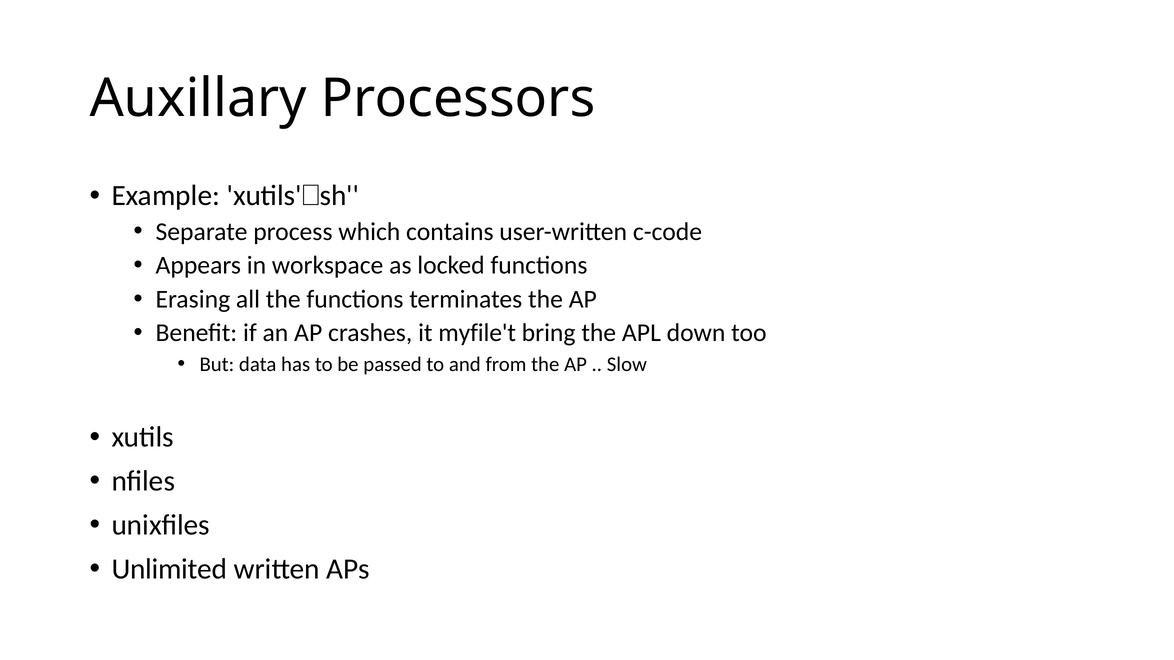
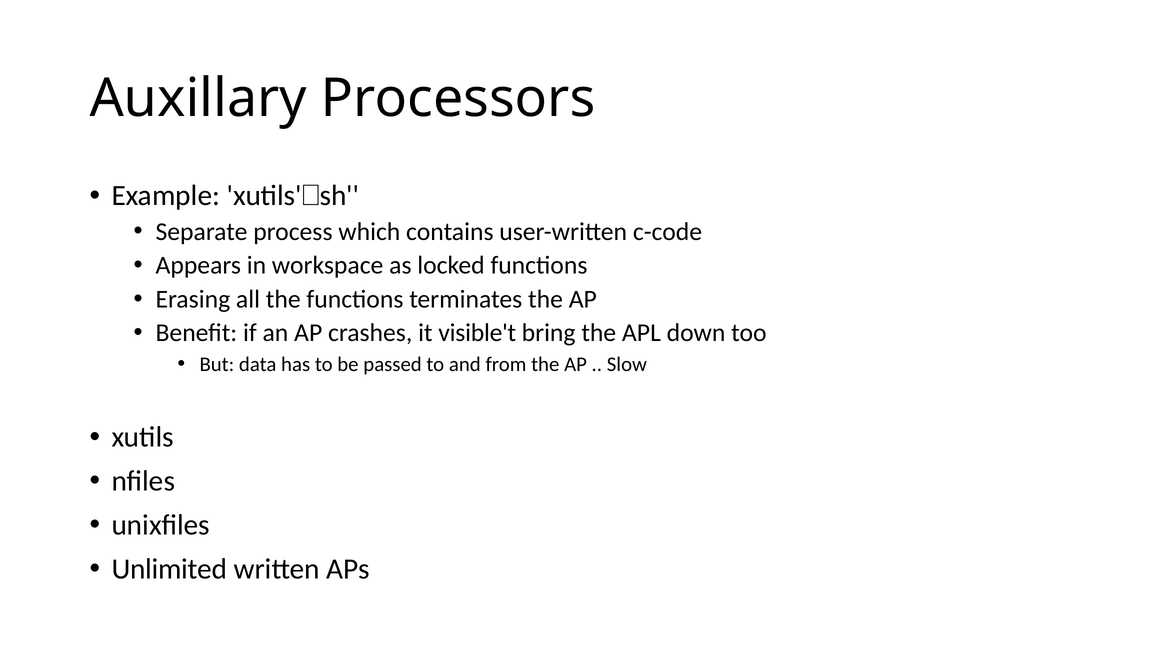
myfile't: myfile't -> visible't
